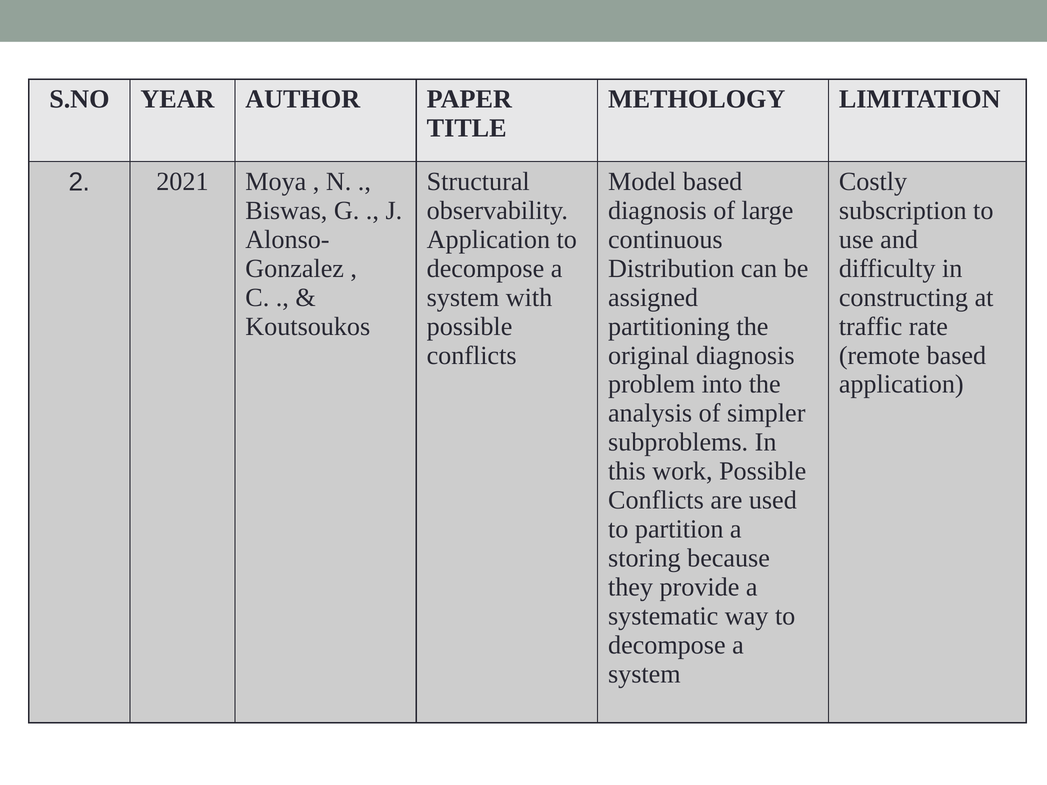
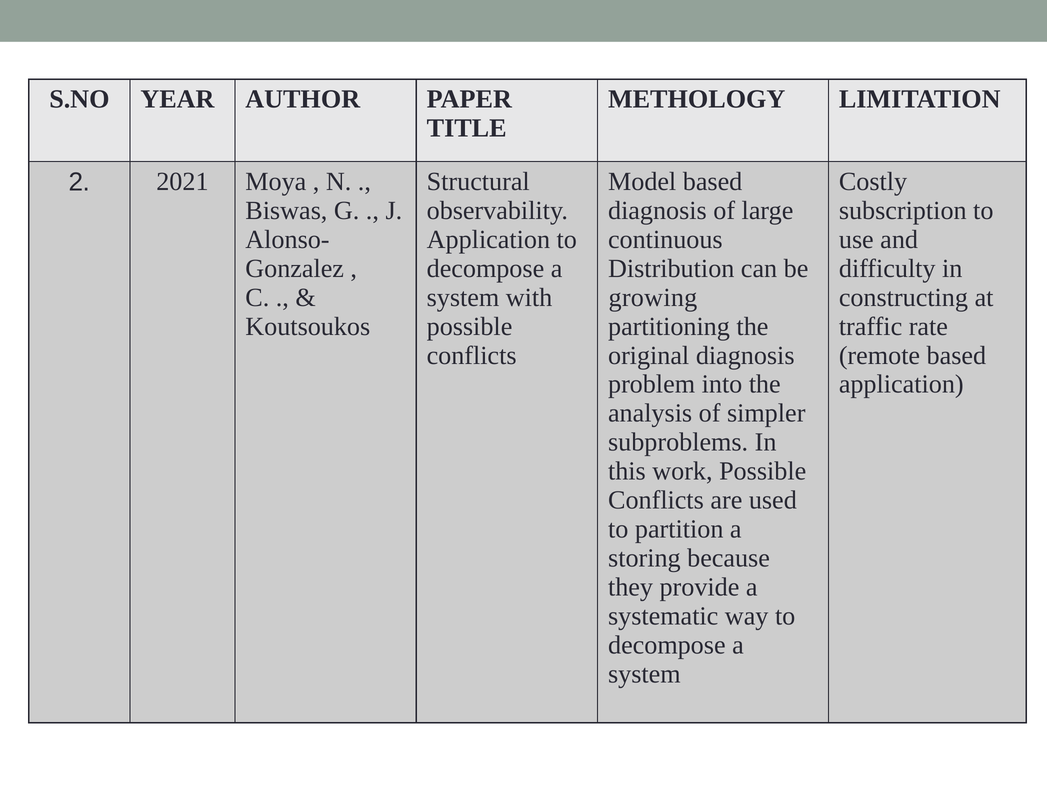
assigned: assigned -> growing
